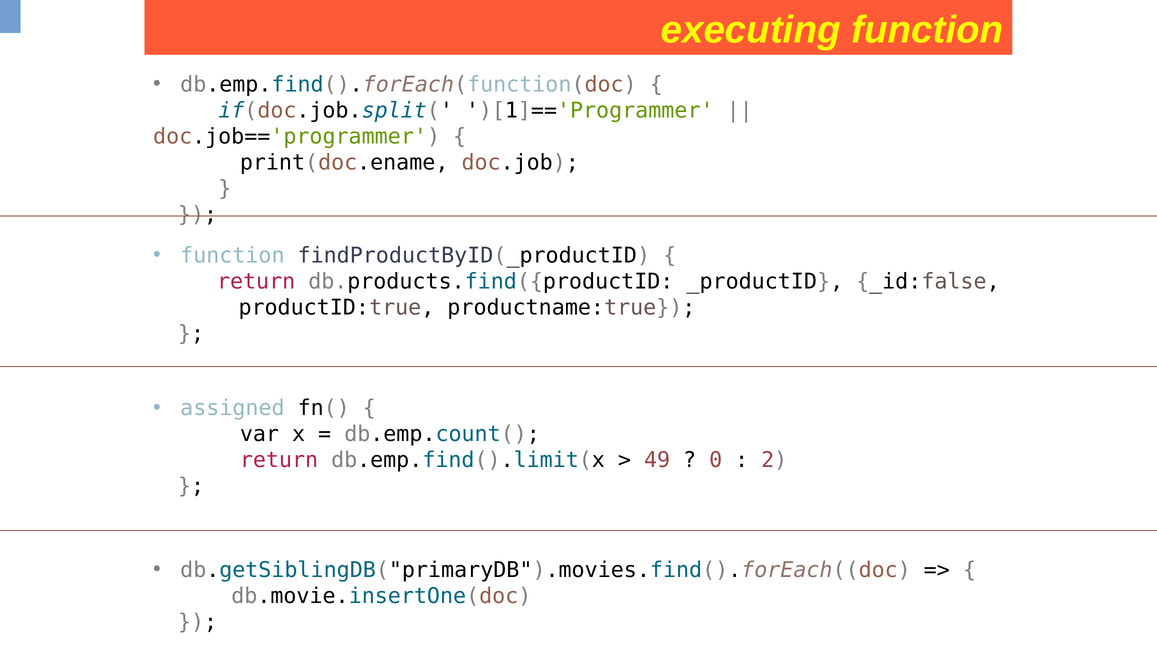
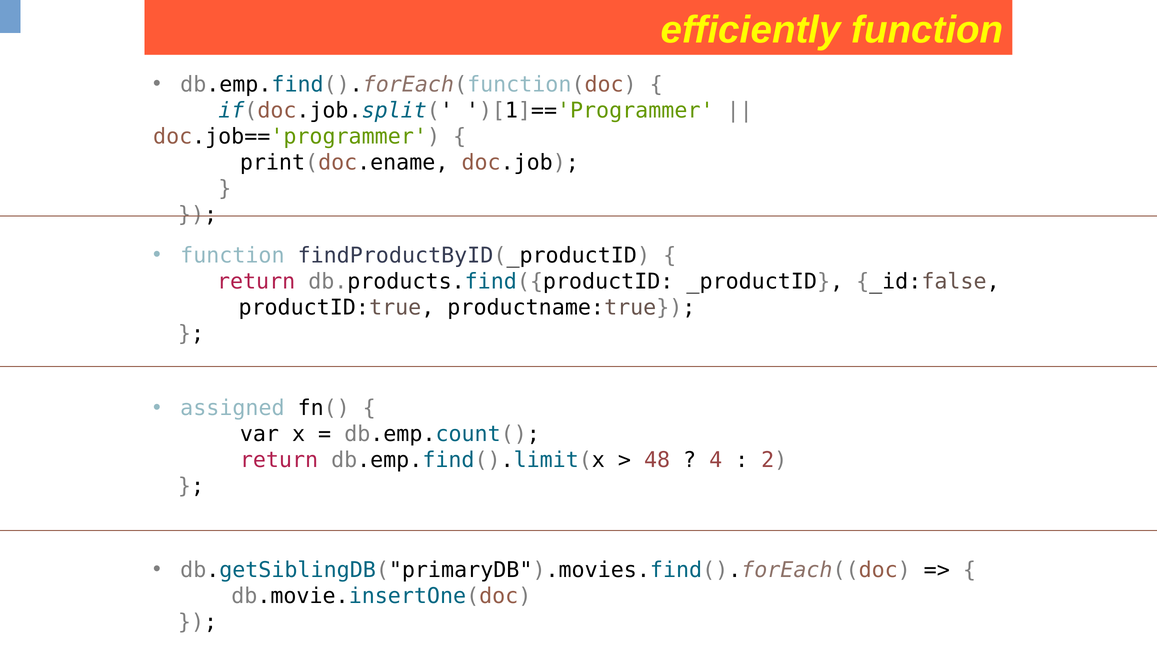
executing: executing -> efficiently
49: 49 -> 48
0: 0 -> 4
